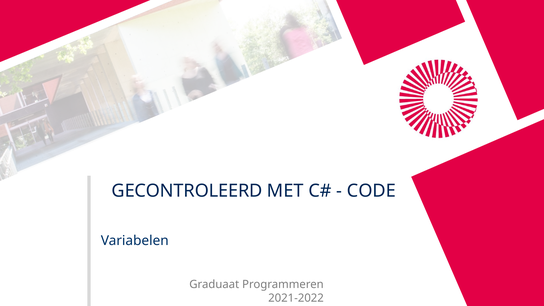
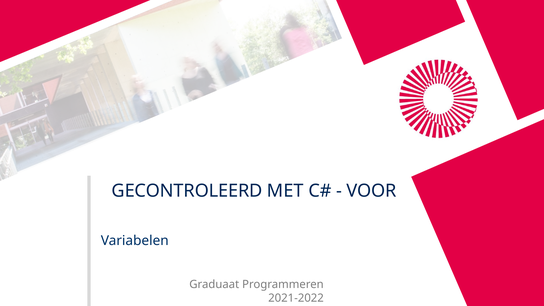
CODE: CODE -> VOOR
